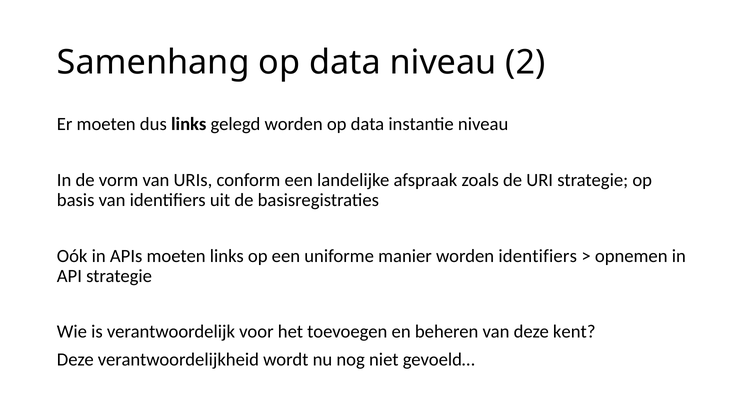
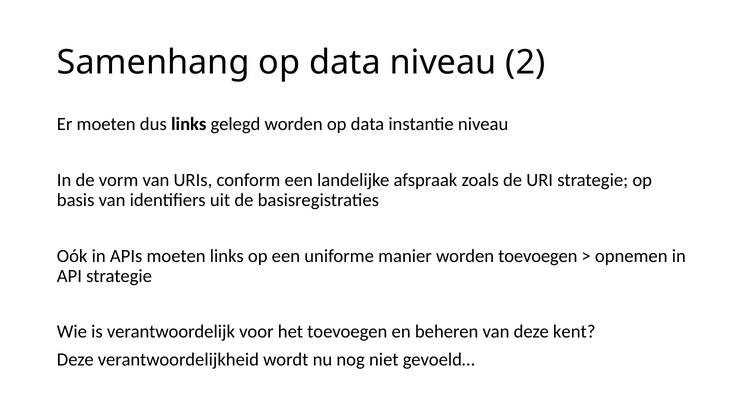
worden identifiers: identifiers -> toevoegen
